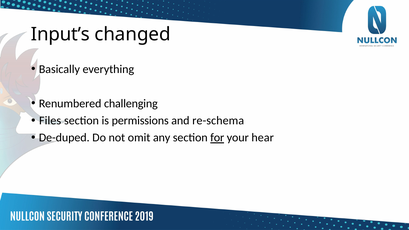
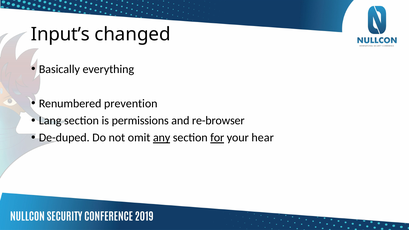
challenging: challenging -> prevention
Files: Files -> Lang
re-schema: re-schema -> re-browser
any underline: none -> present
